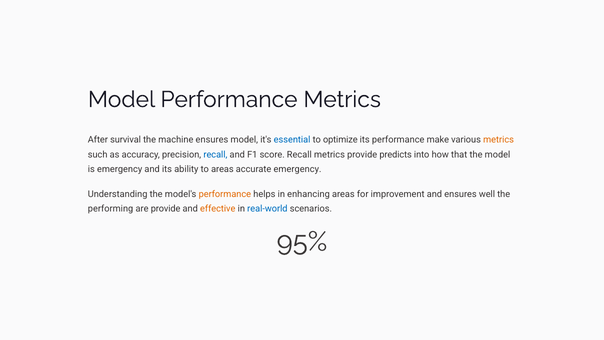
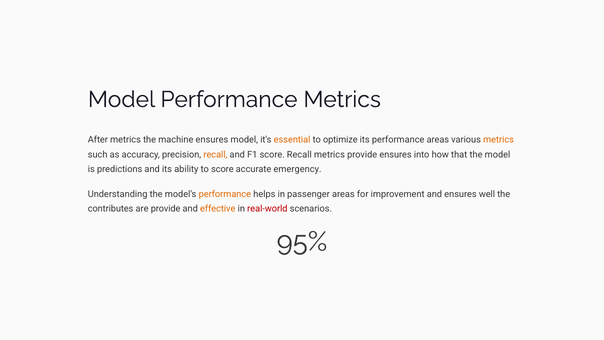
After survival: survival -> metrics
essential colour: blue -> orange
performance make: make -> areas
recall at (215, 154) colour: blue -> orange
provide predicts: predicts -> ensures
is emergency: emergency -> predictions
to areas: areas -> score
enhancing: enhancing -> passenger
performing: performing -> contributes
real-world colour: blue -> red
